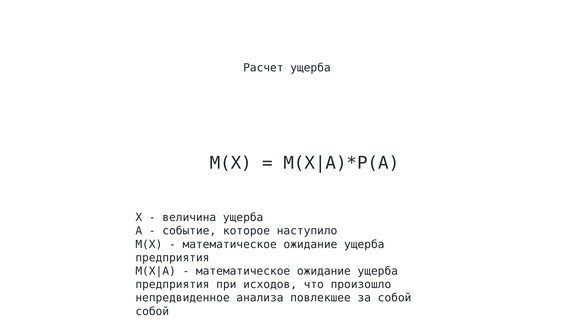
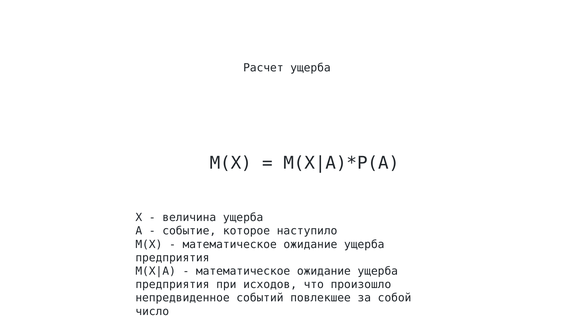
анализа: анализа -> событий
собой at (152, 311): собой -> число
